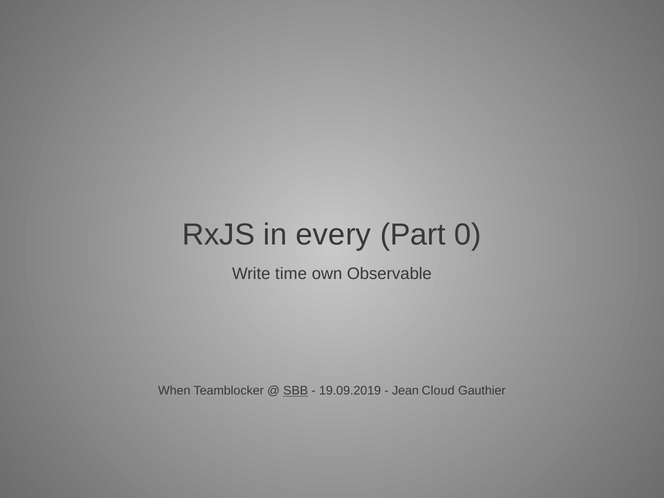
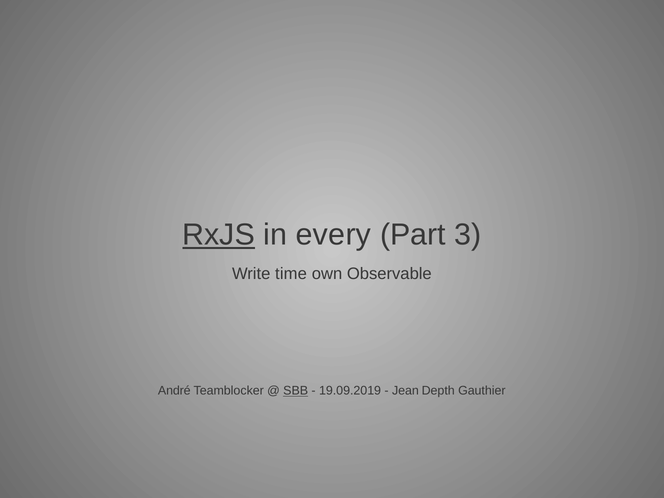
RxJS underline: none -> present
0: 0 -> 3
When: When -> André
Cloud: Cloud -> Depth
